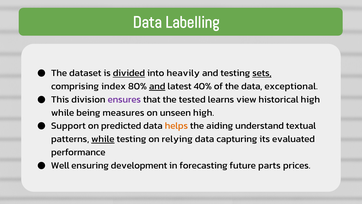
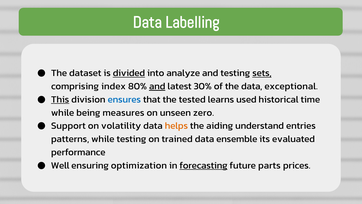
heavily: heavily -> analyze
40%: 40% -> 30%
This underline: none -> present
ensures colour: purple -> blue
view: view -> used
historical high: high -> time
unseen high: high -> zero
predicted: predicted -> volatility
textual: textual -> entries
while at (103, 139) underline: present -> none
relying: relying -> trained
capturing: capturing -> ensemble
development: development -> optimization
forecasting underline: none -> present
